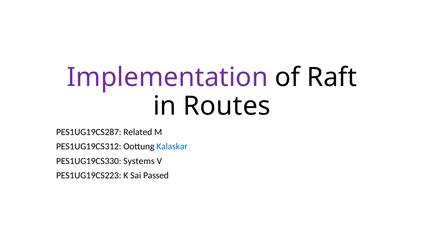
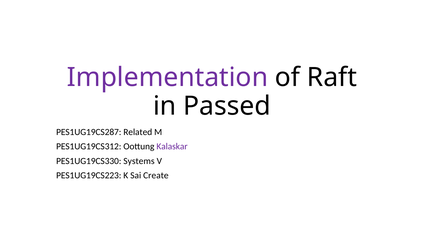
Routes: Routes -> Passed
Kalaskar colour: blue -> purple
Passed: Passed -> Create
